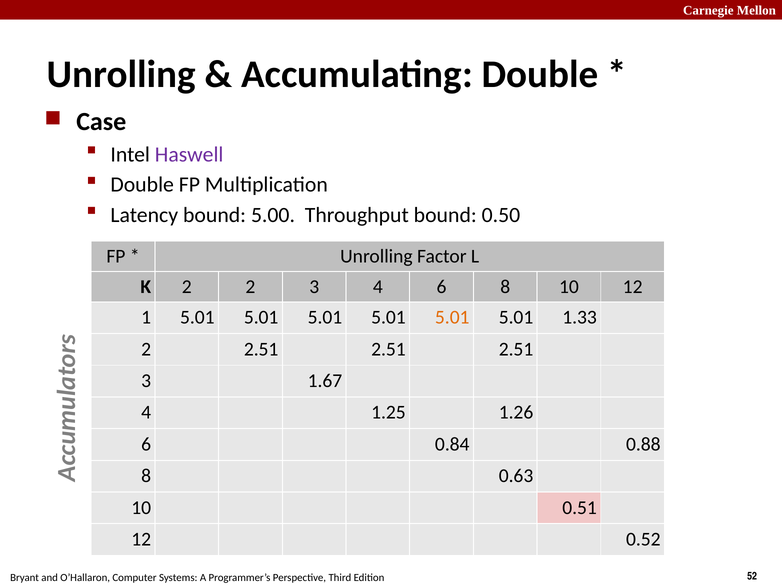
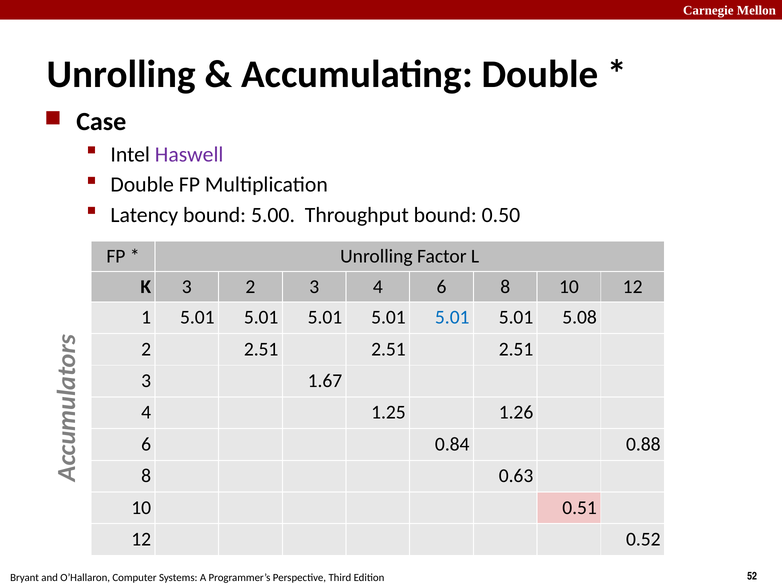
K 2: 2 -> 3
5.01 at (452, 318) colour: orange -> blue
1.33: 1.33 -> 5.08
